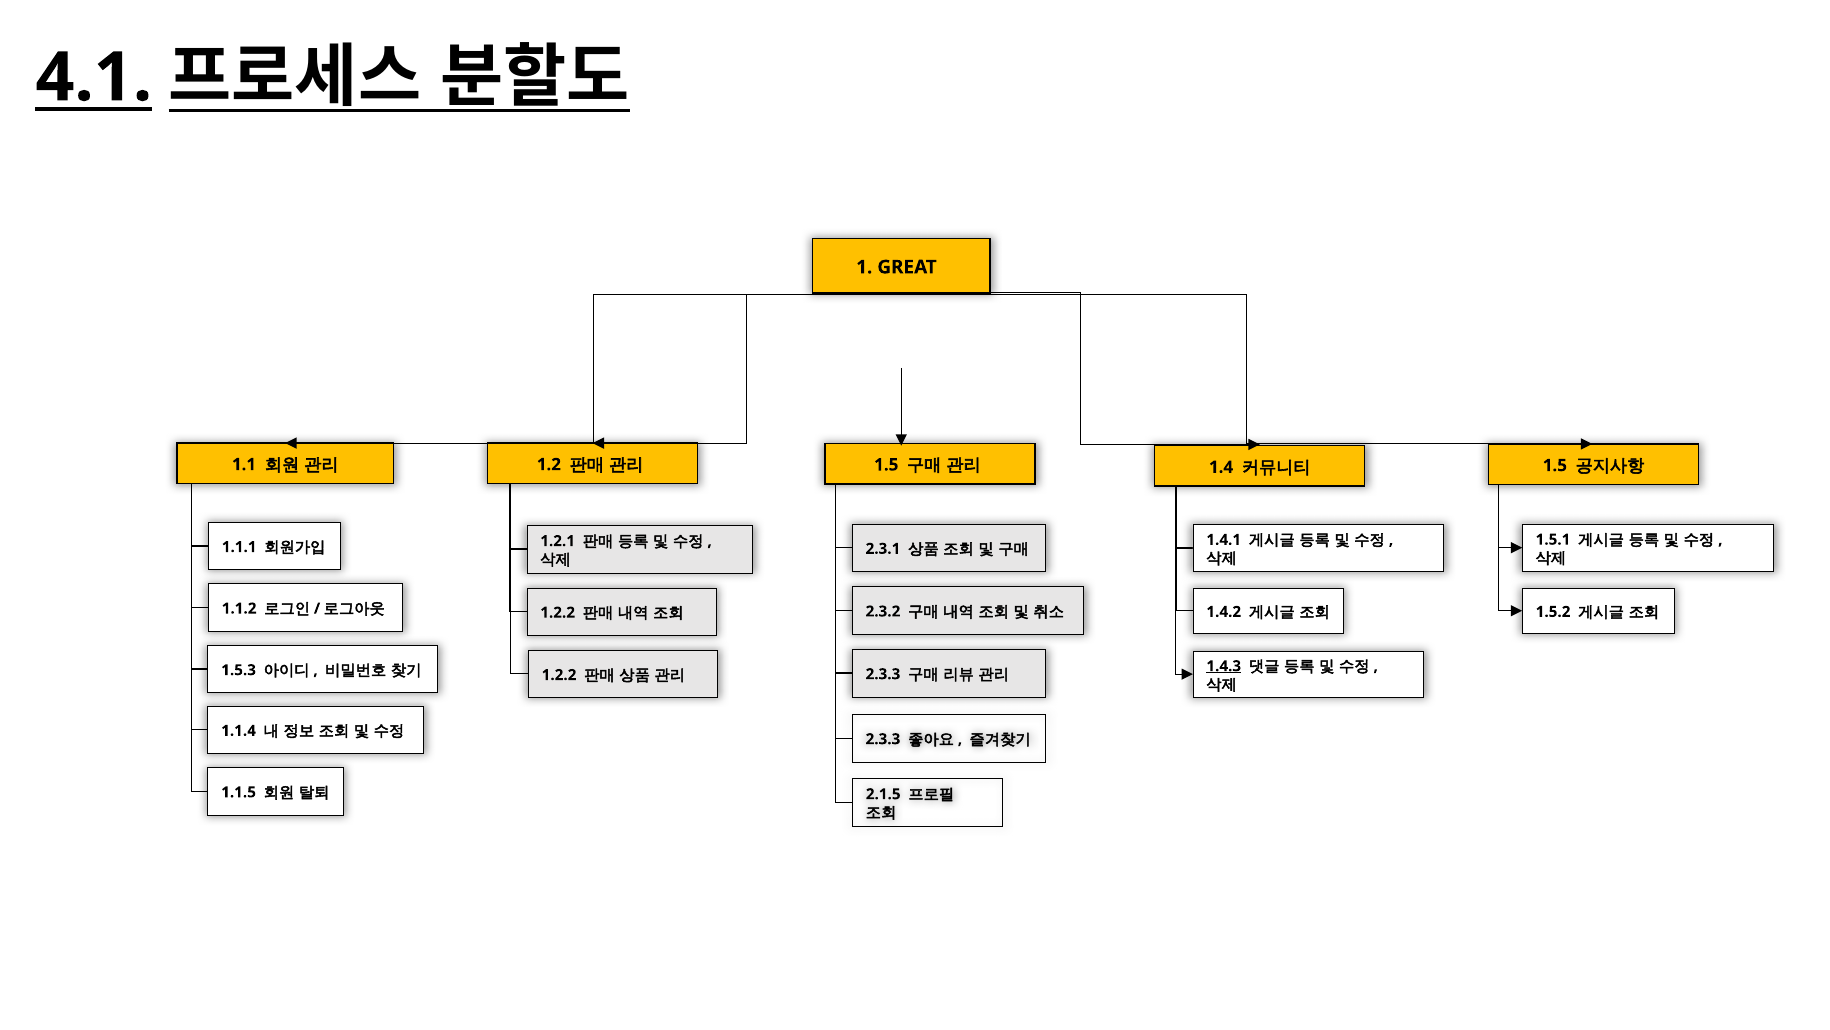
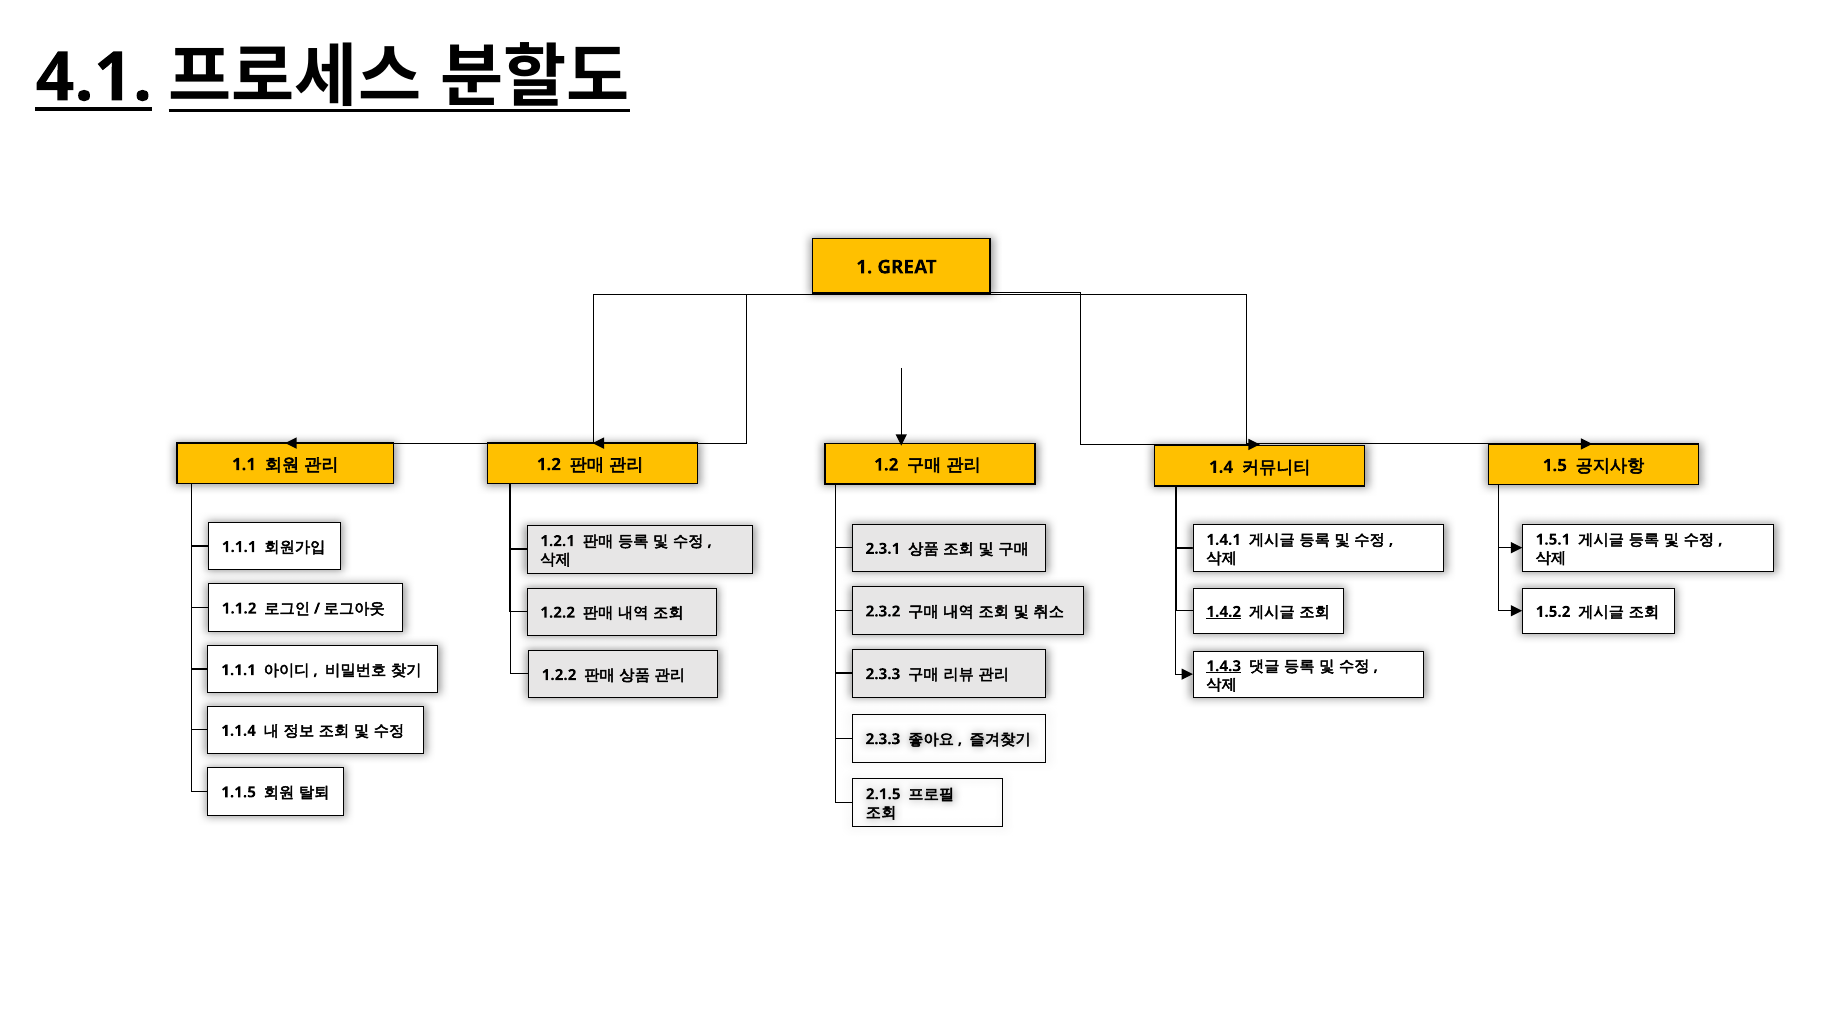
1.5 at (886, 465): 1.5 -> 1.2
1.4.2 underline: none -> present
1.5.3 at (239, 670): 1.5.3 -> 1.1.1
